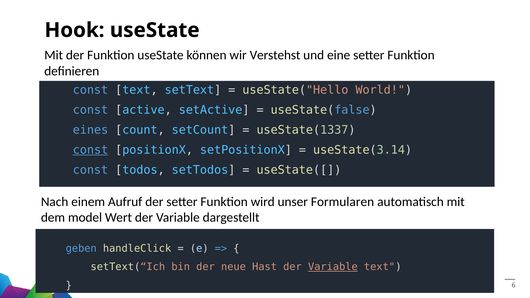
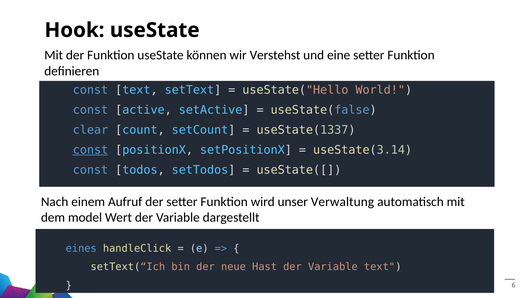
eines: eines -> clear
Formularen: Formularen -> Verwaltung
geben: geben -> eines
Variable at (333, 267) underline: present -> none
